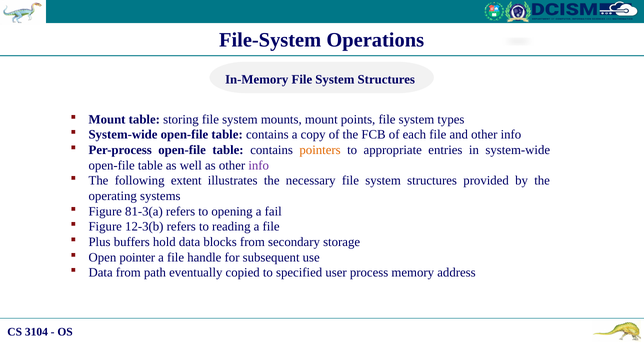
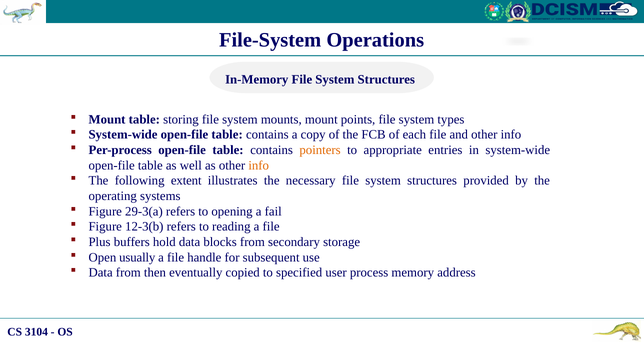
info at (259, 165) colour: purple -> orange
81-3(a: 81-3(a -> 29-3(a
pointer: pointer -> usually
path: path -> then
